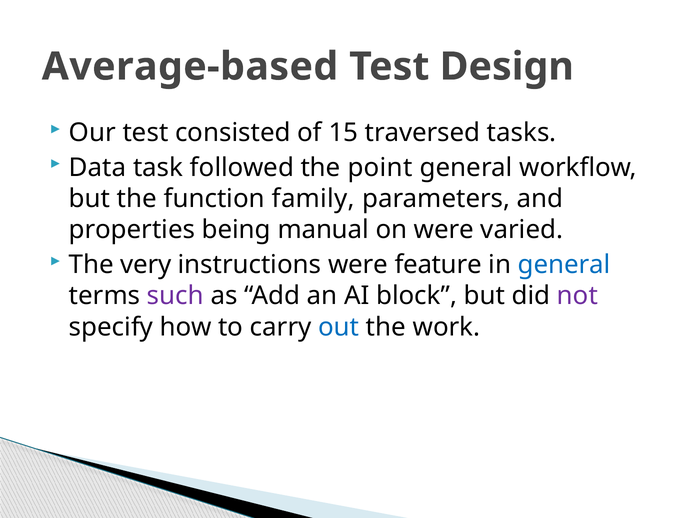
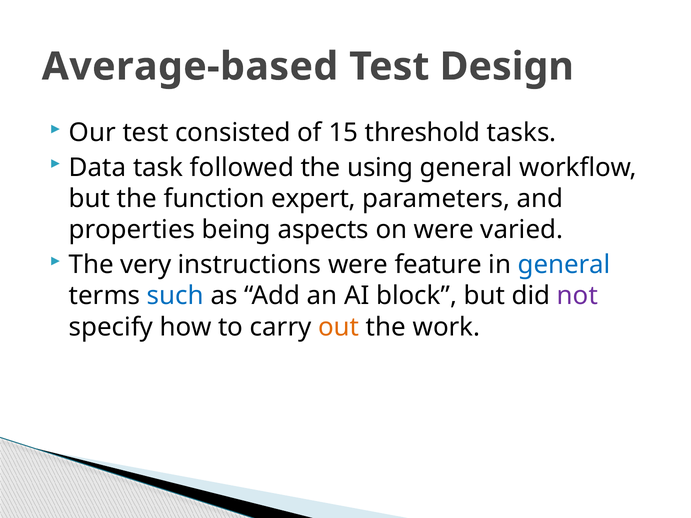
traversed: traversed -> threshold
point: point -> using
family: family -> expert
manual: manual -> aspects
such colour: purple -> blue
out colour: blue -> orange
